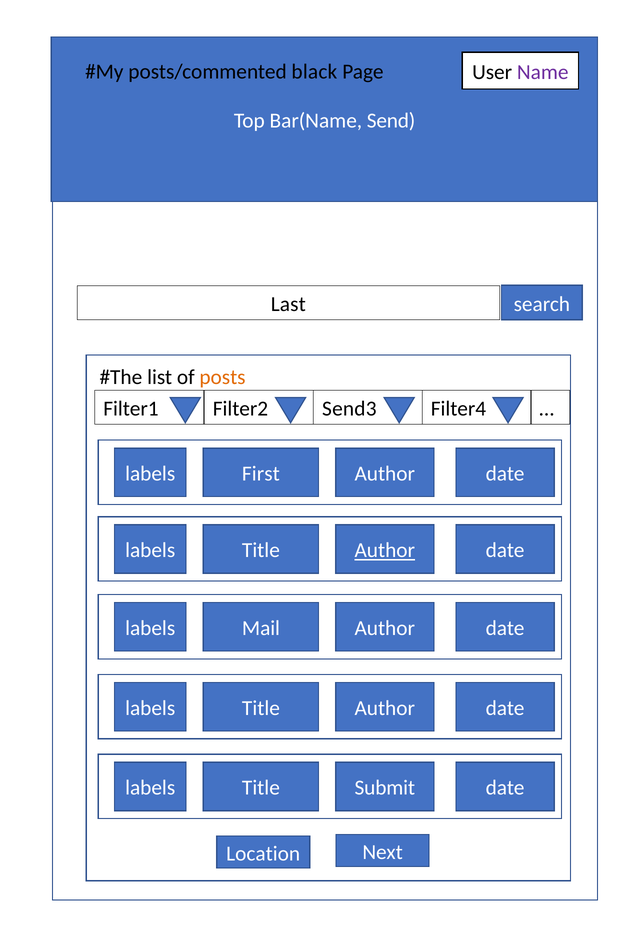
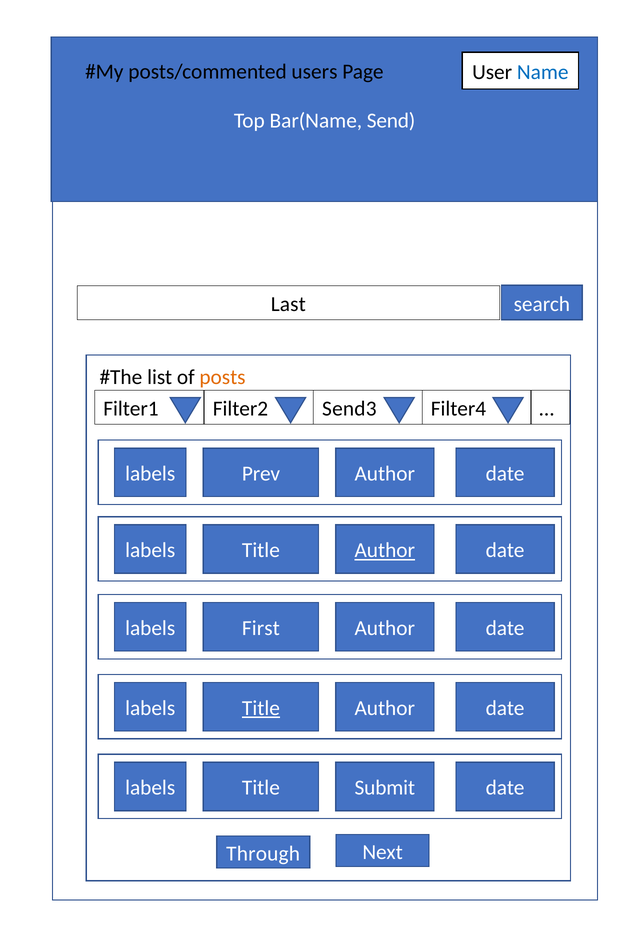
black: black -> users
Name colour: purple -> blue
First: First -> Prev
Mail: Mail -> First
Title at (261, 708) underline: none -> present
Location: Location -> Through
